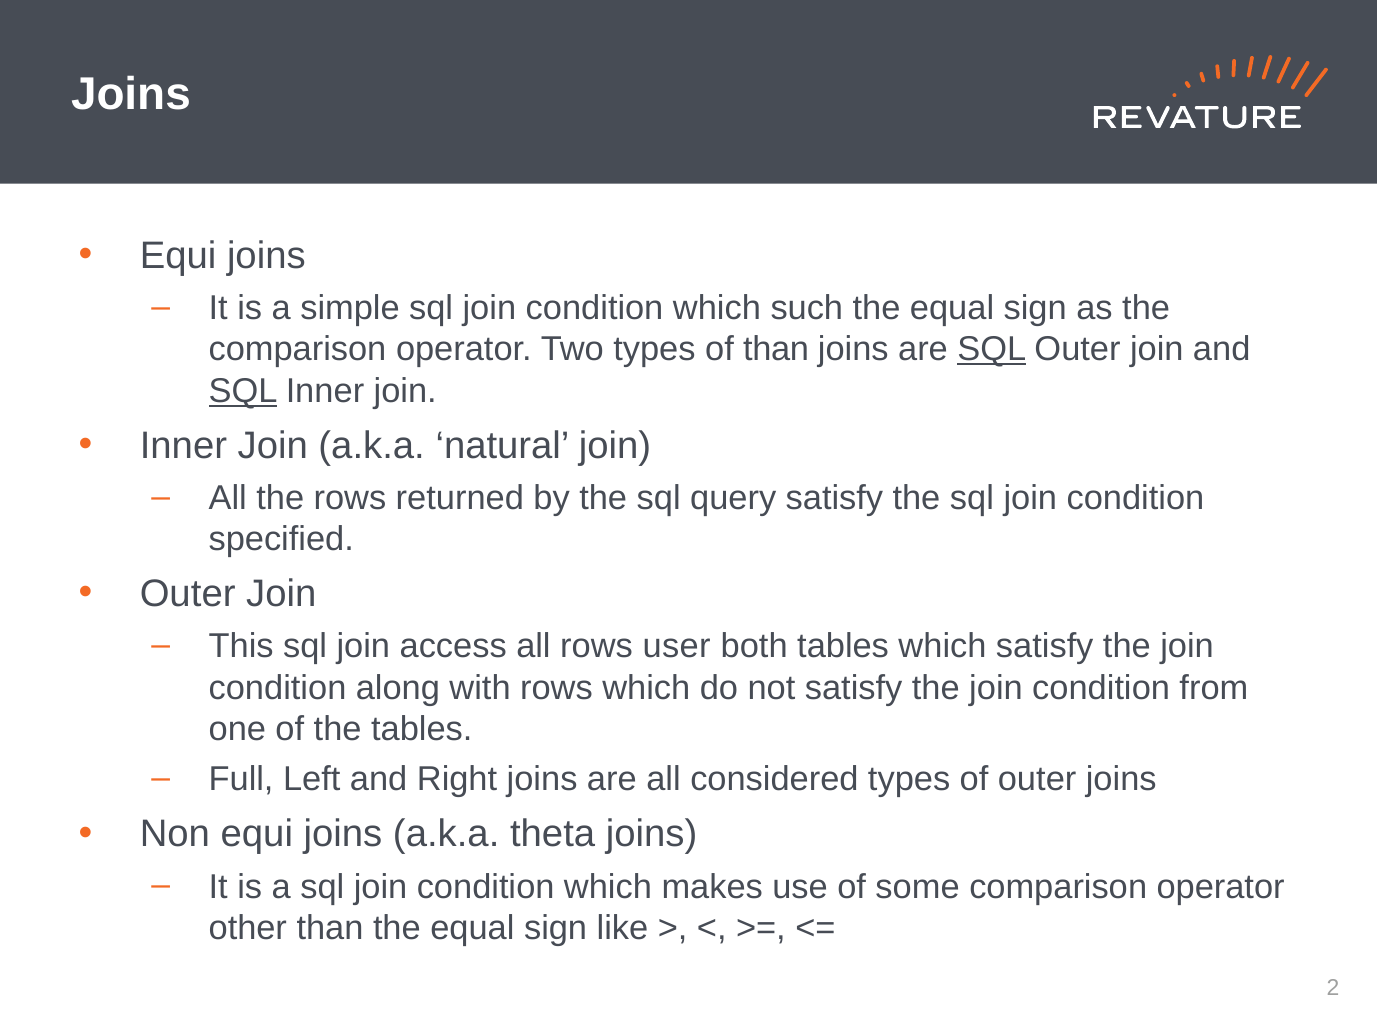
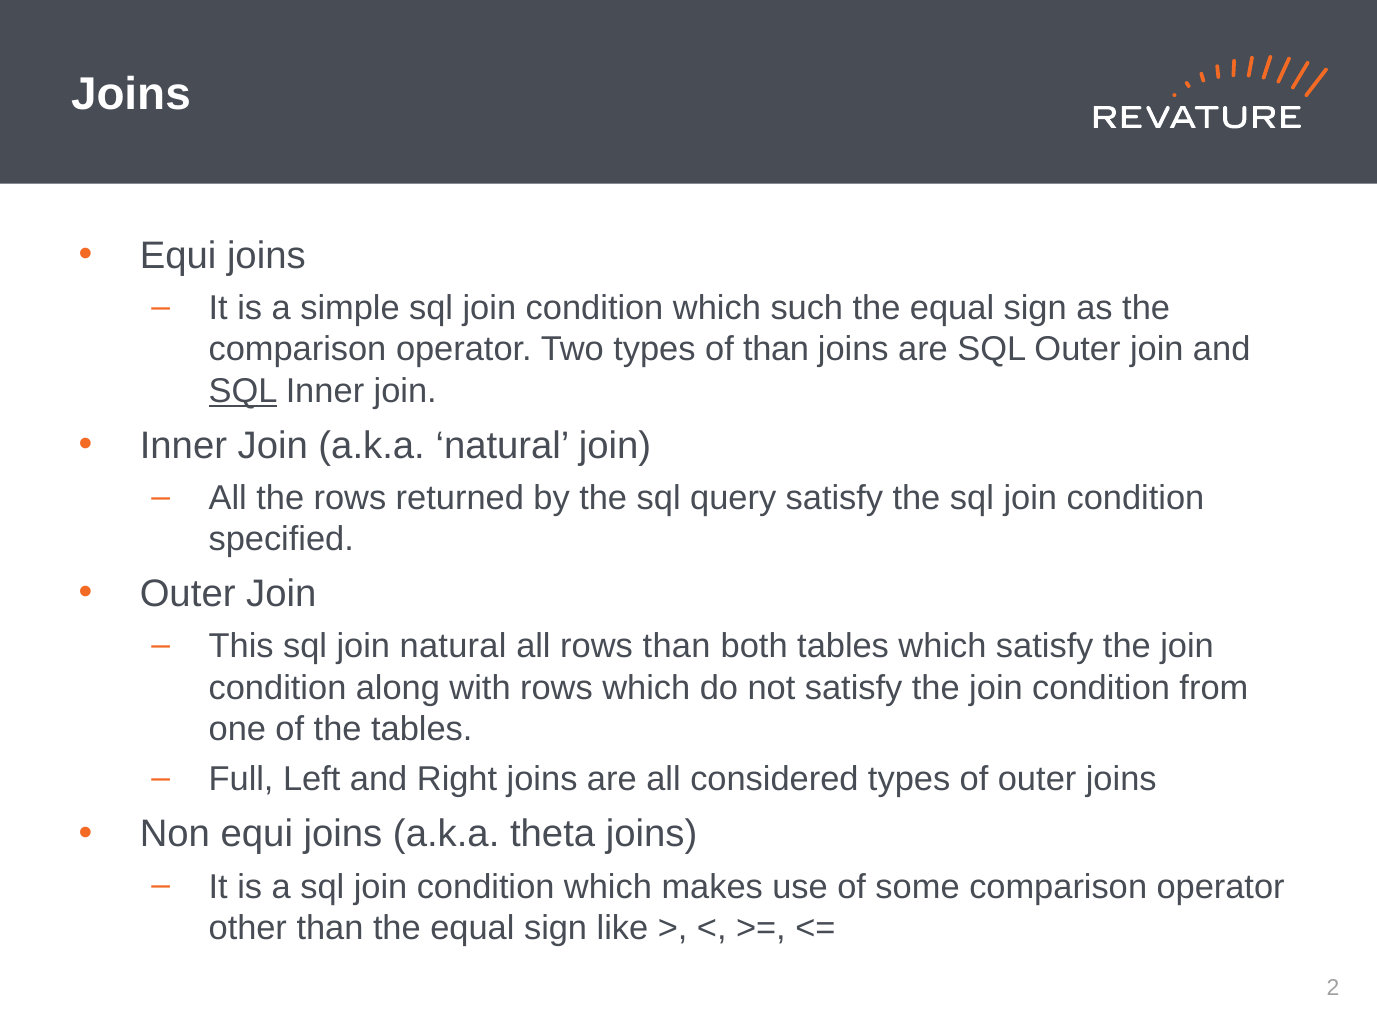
SQL at (992, 349) underline: present -> none
join access: access -> natural
rows user: user -> than
